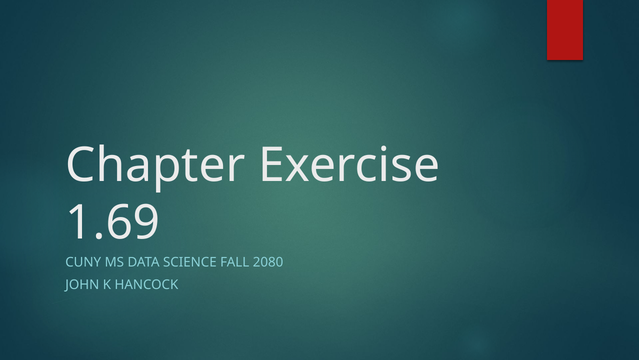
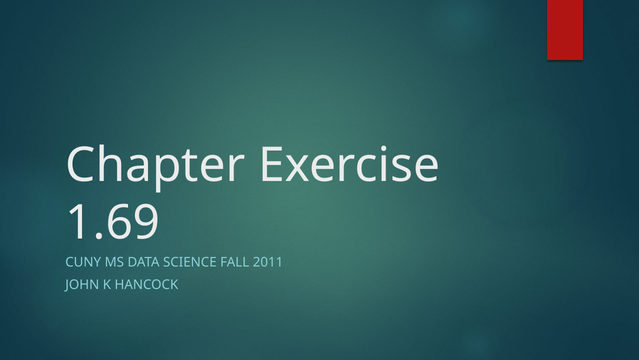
2080: 2080 -> 2011
